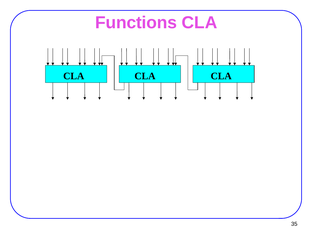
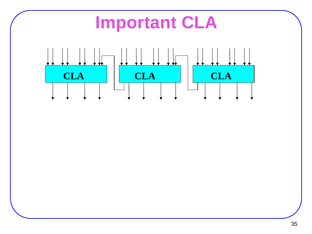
Functions: Functions -> Important
